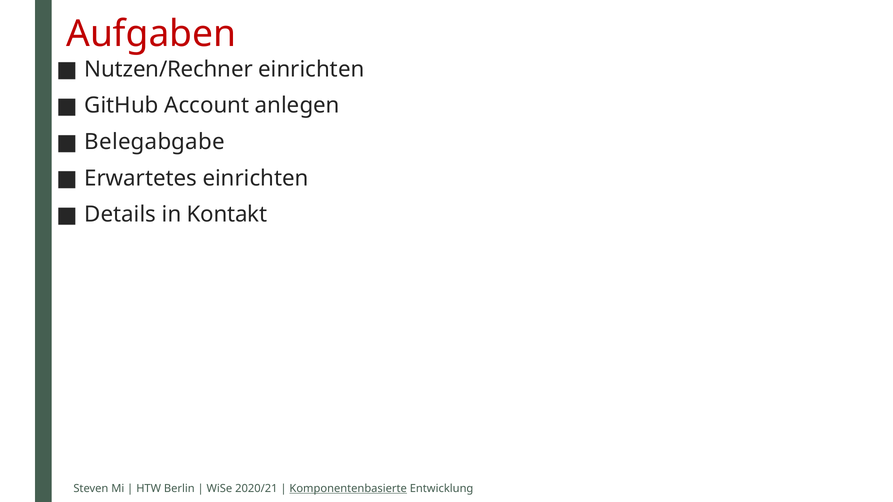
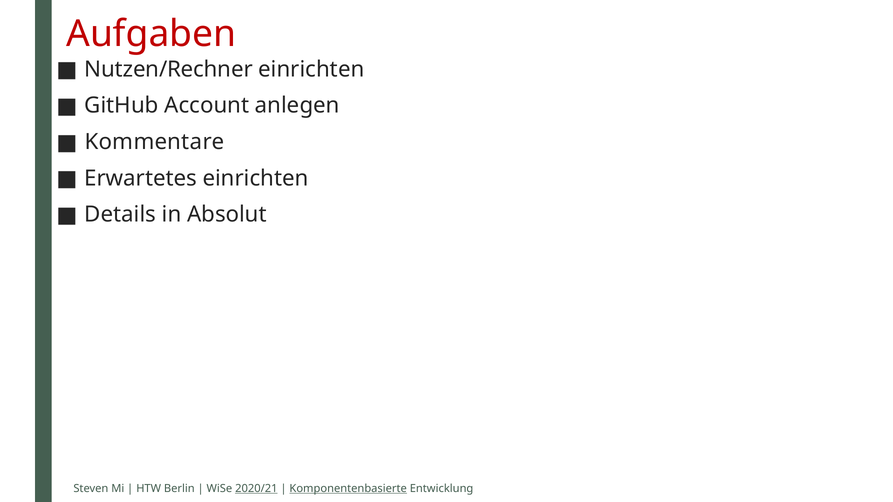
Belegabgabe: Belegabgabe -> Kommentare
Kontakt: Kontakt -> Absolut
2020/21 underline: none -> present
